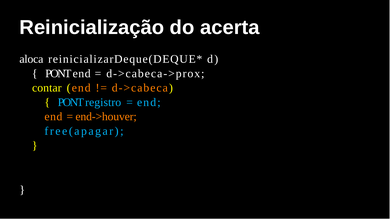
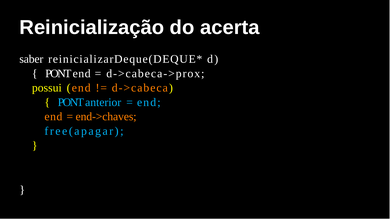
aloca: aloca -> saber
contar: contar -> possui
registro: registro -> anterior
end->houver: end->houver -> end->chaves
